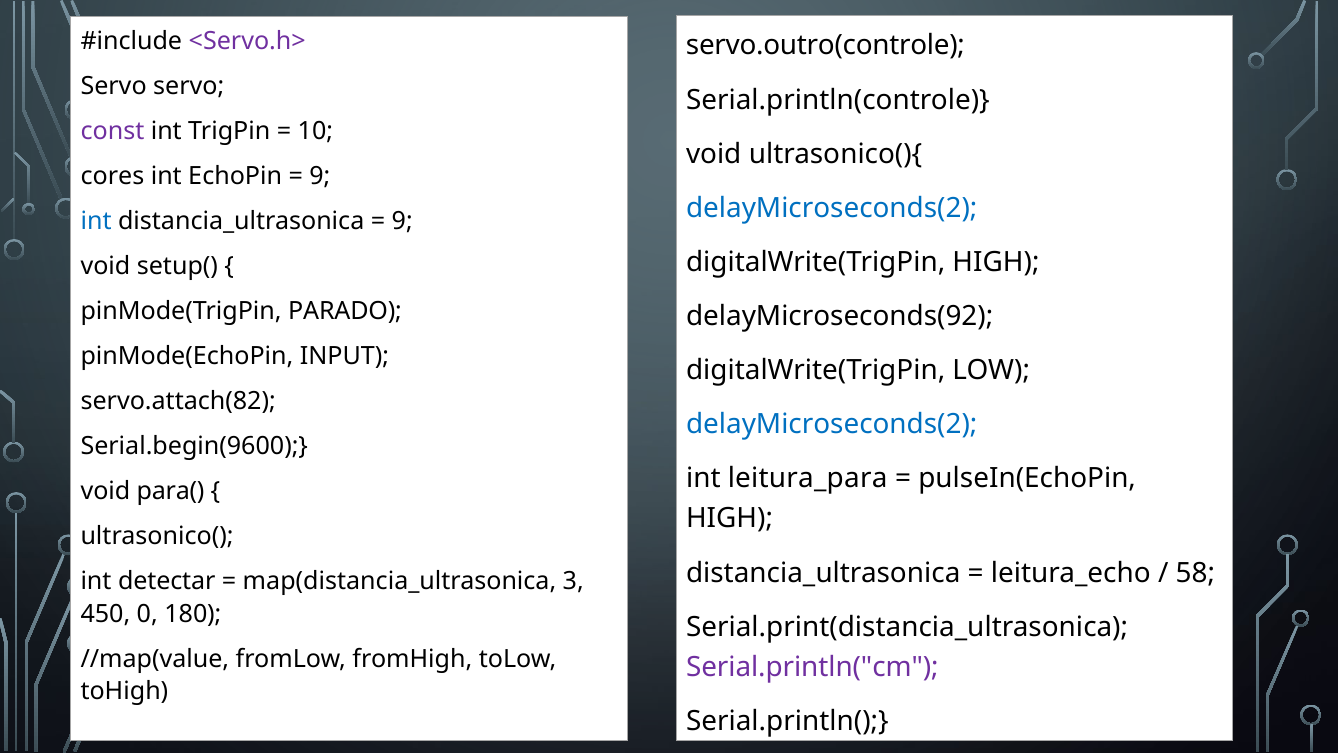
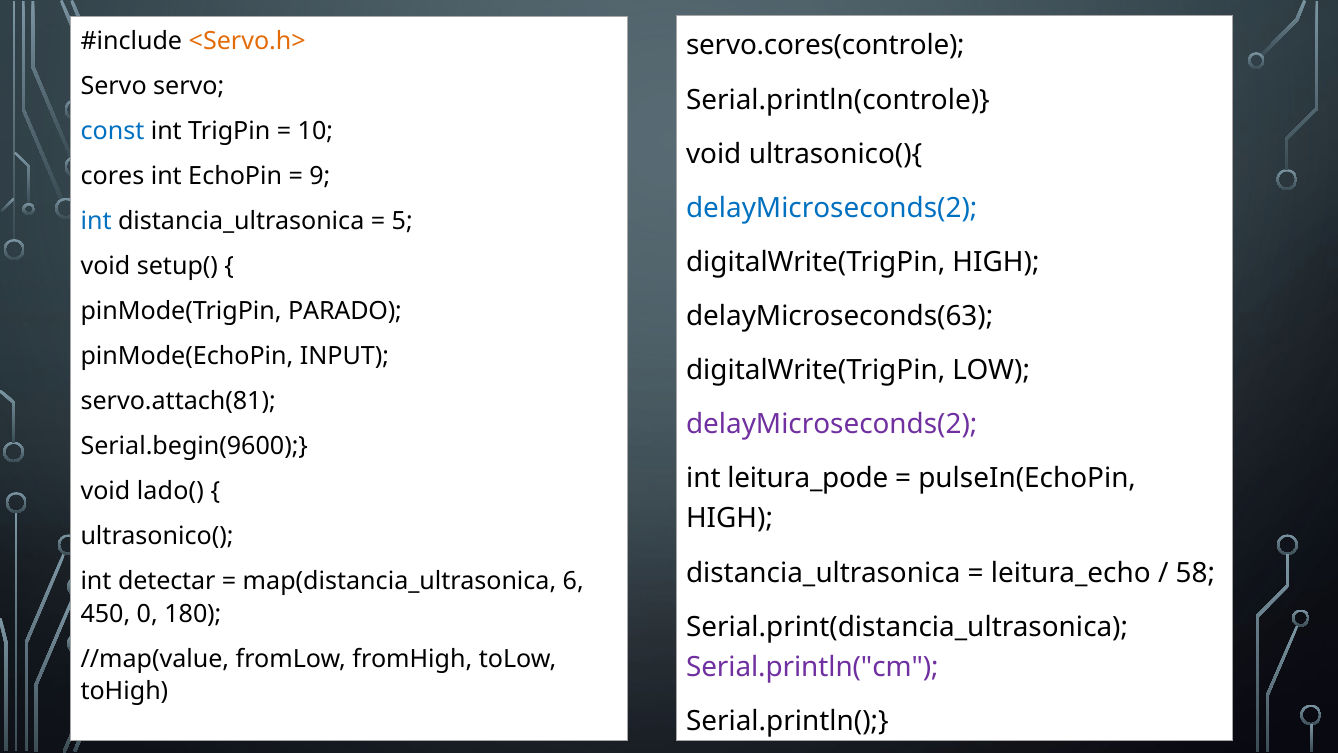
<Servo.h> colour: purple -> orange
servo.outro(controle: servo.outro(controle -> servo.cores(controle
const colour: purple -> blue
9 at (402, 221): 9 -> 5
delayMicroseconds(92: delayMicroseconds(92 -> delayMicroseconds(63
servo.attach(82: servo.attach(82 -> servo.attach(81
delayMicroseconds(2 at (832, 424) colour: blue -> purple
leitura_para: leitura_para -> leitura_pode
para(: para( -> lado(
3: 3 -> 6
